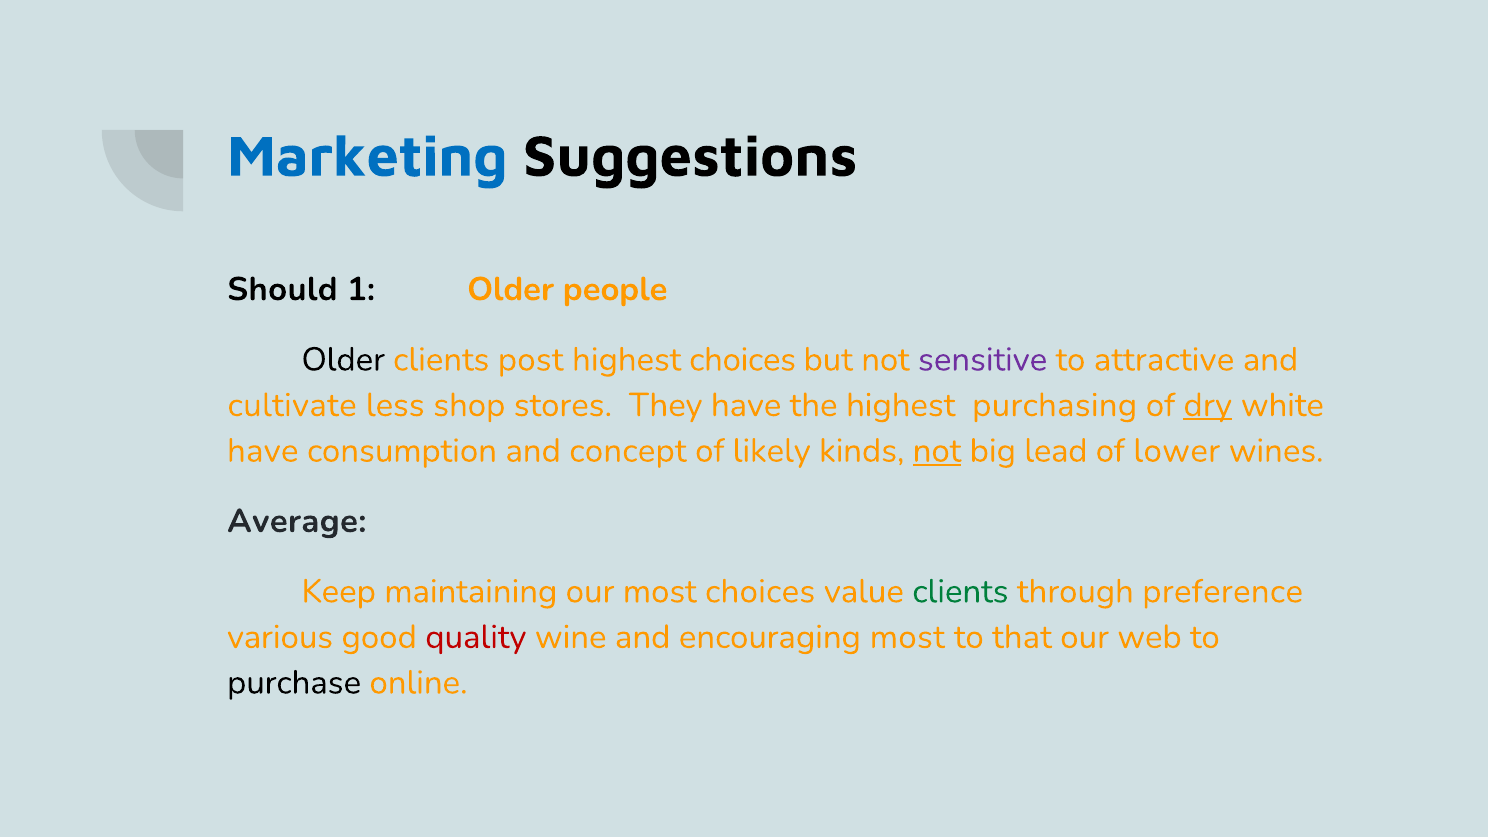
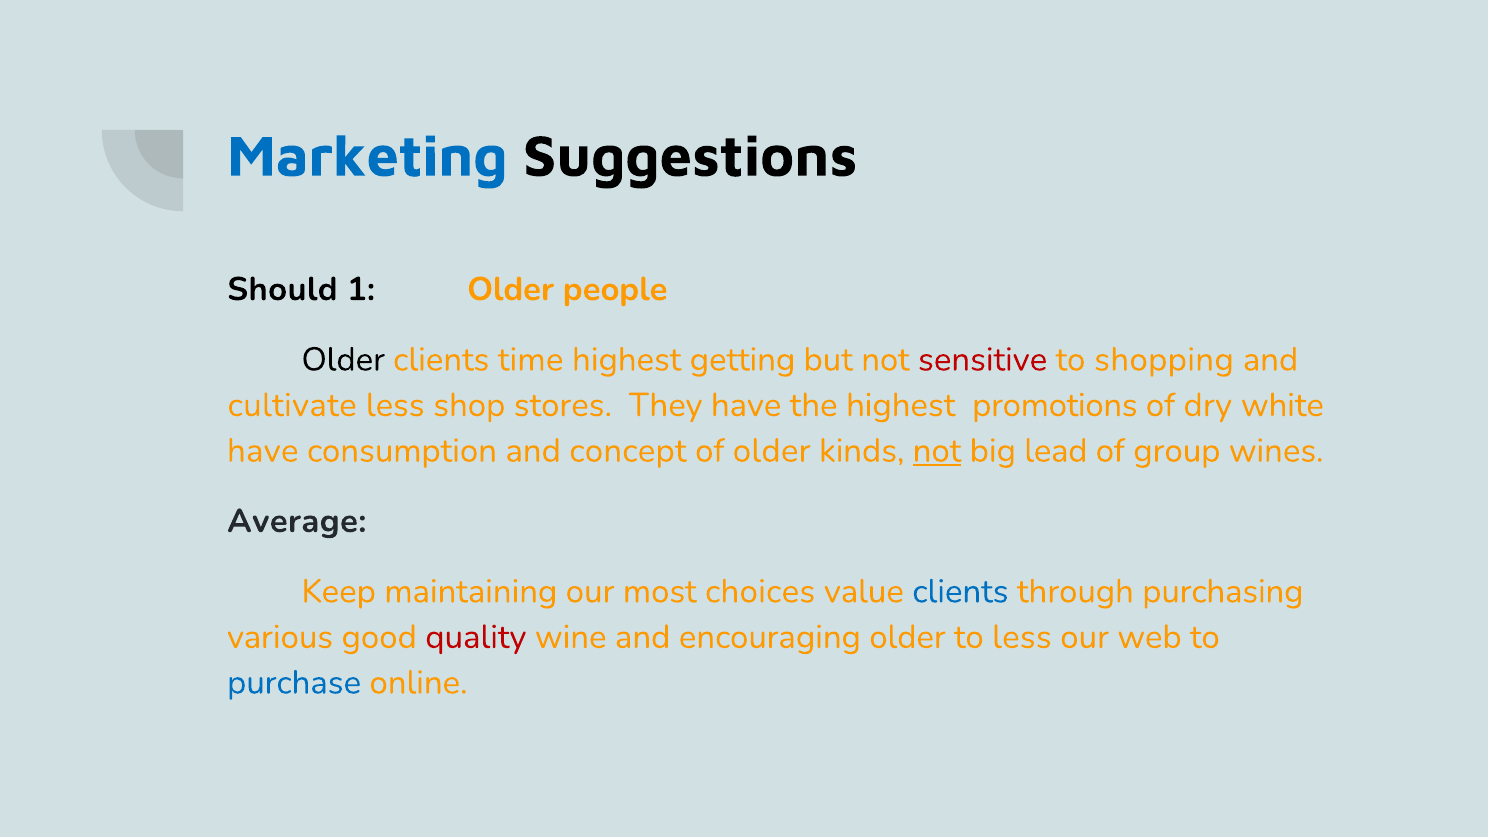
post: post -> time
highest choices: choices -> getting
sensitive colour: purple -> red
attractive: attractive -> shopping
purchasing: purchasing -> promotions
dry underline: present -> none
of likely: likely -> older
lower: lower -> group
clients at (960, 591) colour: green -> blue
preference: preference -> purchasing
encouraging most: most -> older
to that: that -> less
purchase colour: black -> blue
